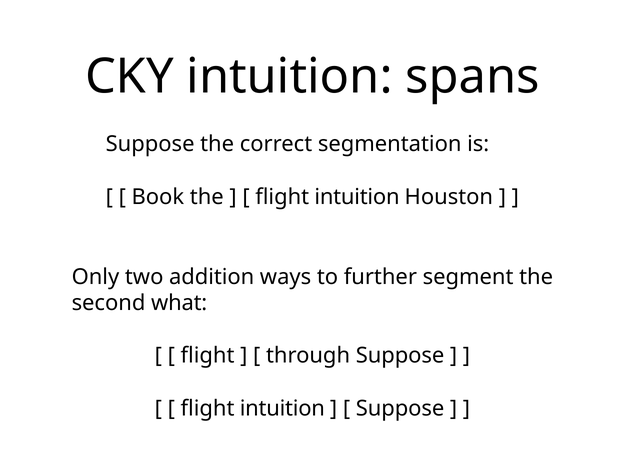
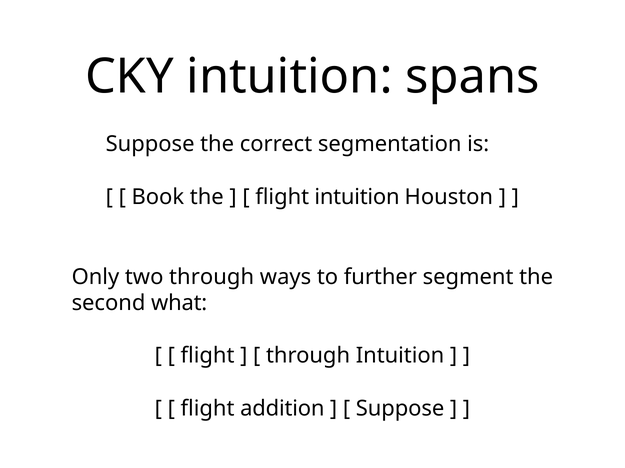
two addition: addition -> through
through Suppose: Suppose -> Intuition
intuition at (282, 409): intuition -> addition
